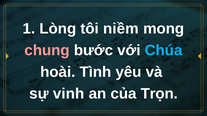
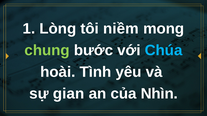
chung colour: pink -> light green
vinh: vinh -> gian
Trọn: Trọn -> Nhìn
